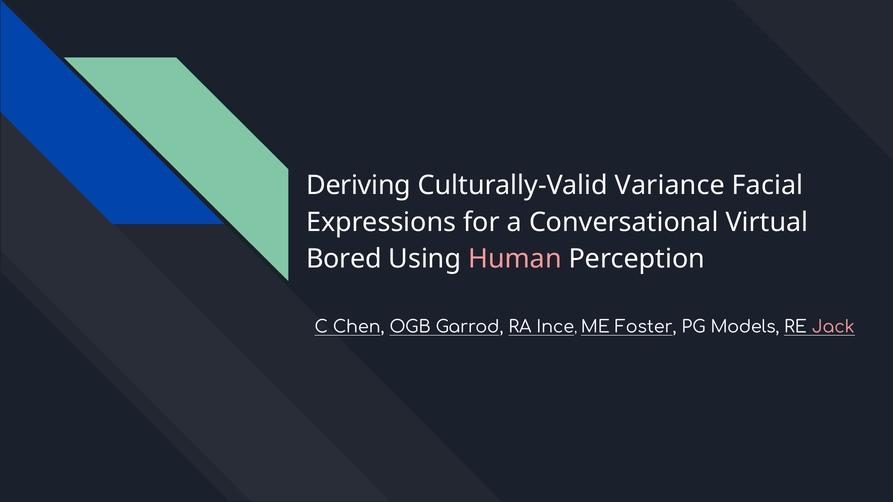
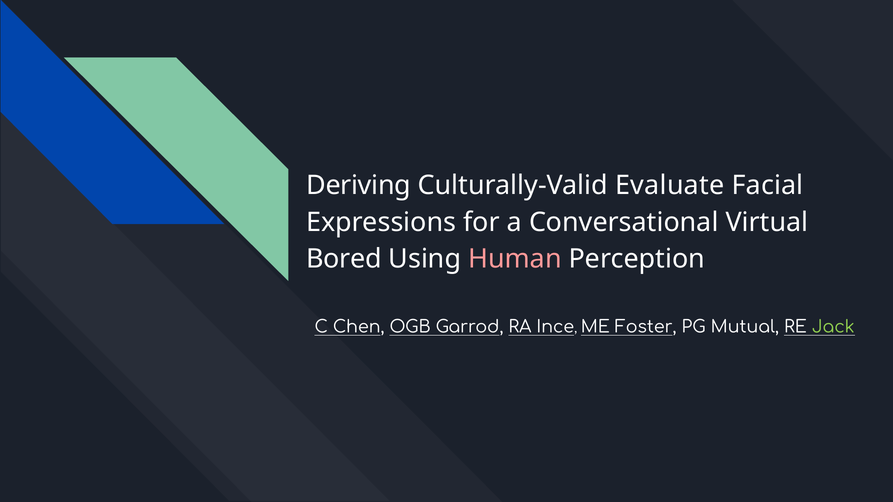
Variance: Variance -> Evaluate
Models: Models -> Mutual
Jack colour: pink -> light green
